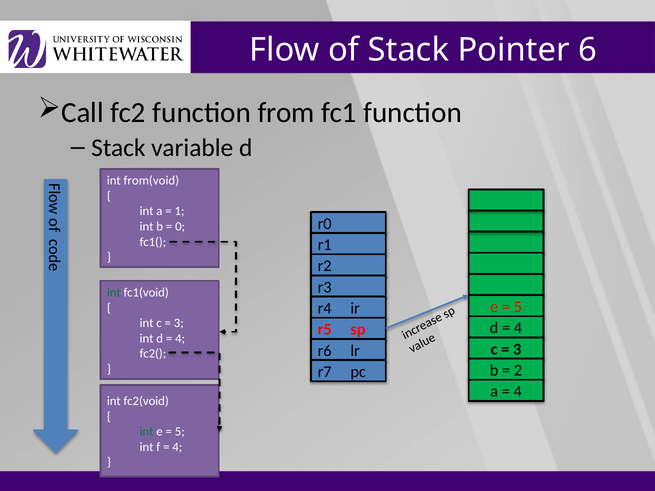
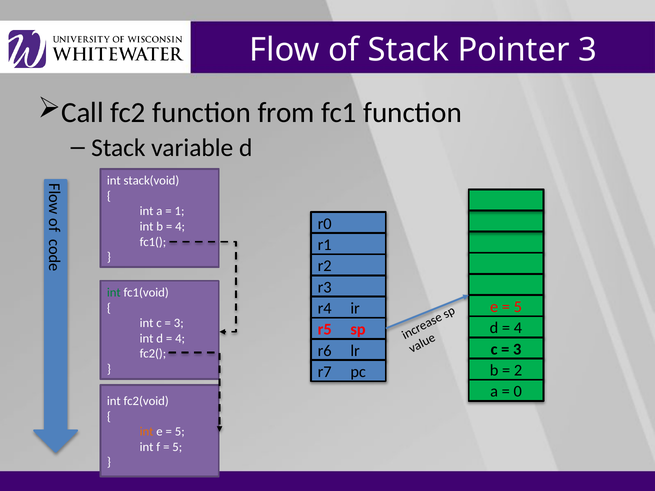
Pointer 6: 6 -> 3
from(void: from(void -> stack(void
0 at (180, 227): 0 -> 4
4 at (518, 392): 4 -> 0
int at (147, 432) colour: green -> orange
4 at (177, 447): 4 -> 5
